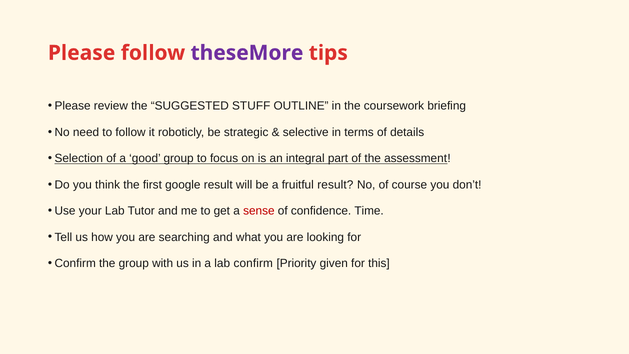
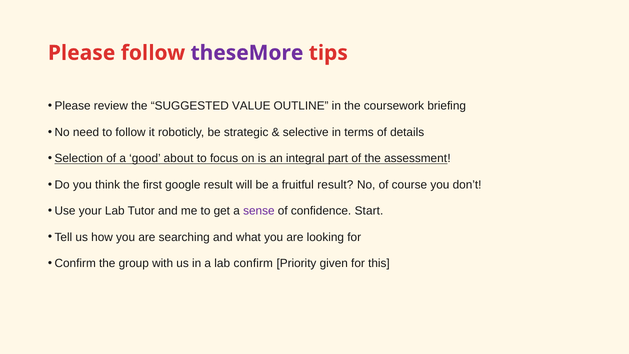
STUFF: STUFF -> VALUE
good group: group -> about
sense colour: red -> purple
Time: Time -> Start
